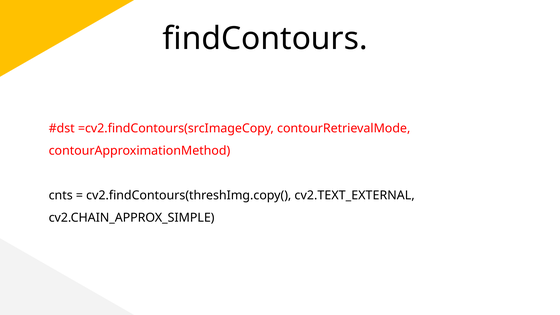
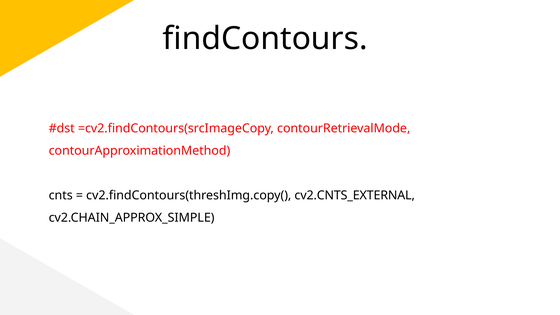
cv2.TEXT_EXTERNAL: cv2.TEXT_EXTERNAL -> cv2.CNTS_EXTERNAL
